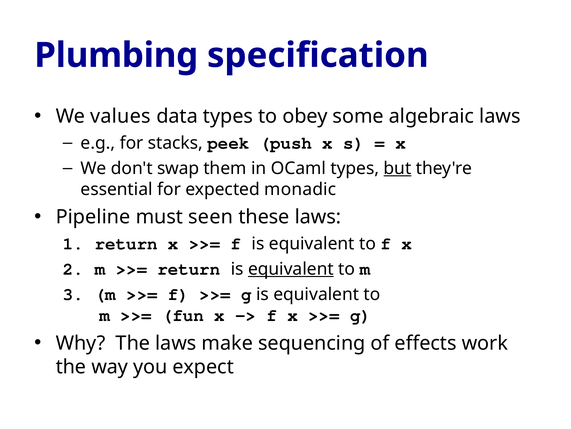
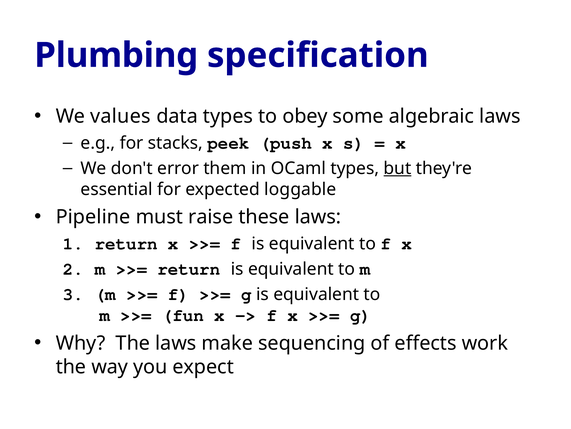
swap: swap -> error
monadic: monadic -> loggable
seen: seen -> raise
equivalent at (291, 269) underline: present -> none
